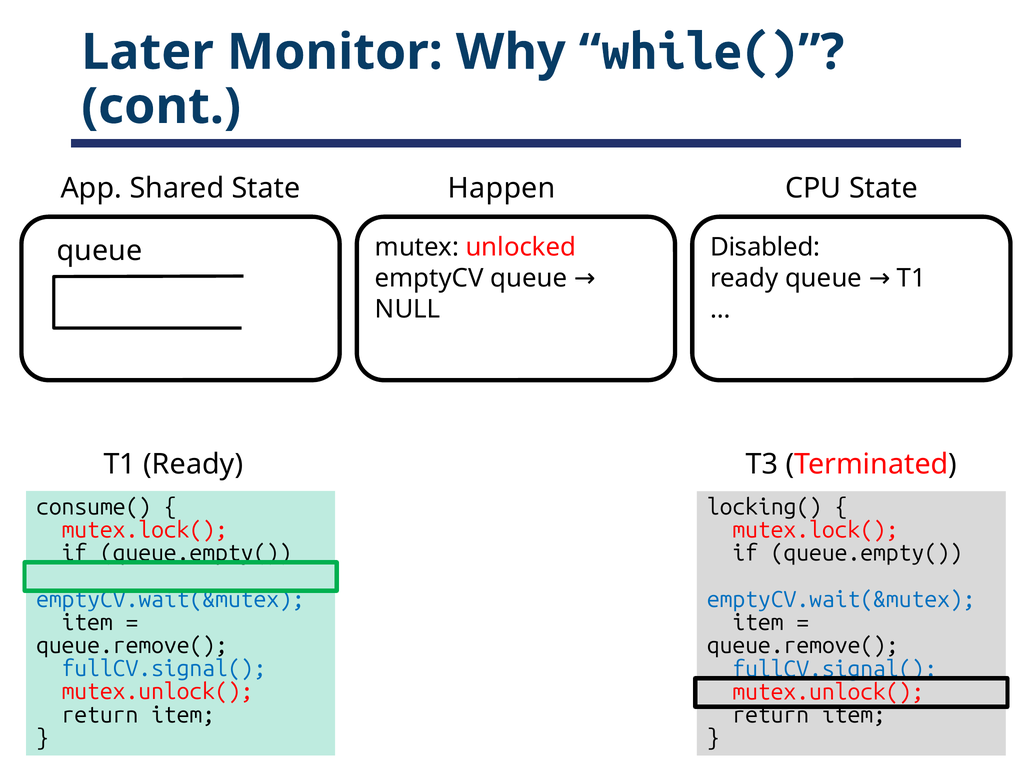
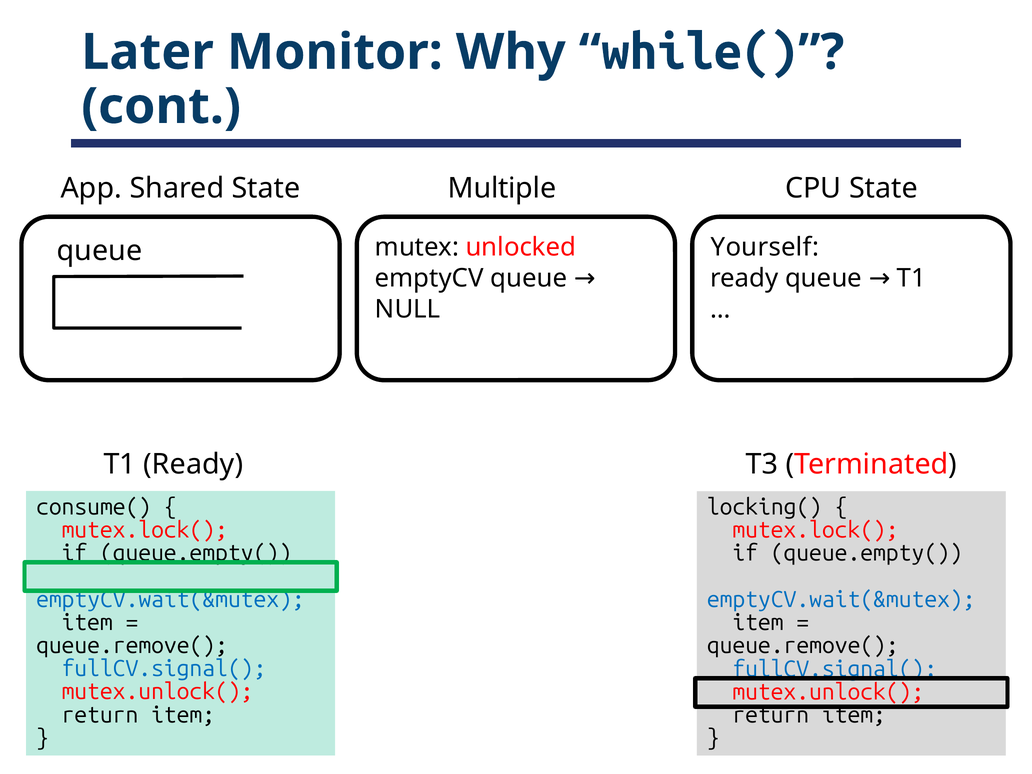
Happen: Happen -> Multiple
Disabled: Disabled -> Yourself
